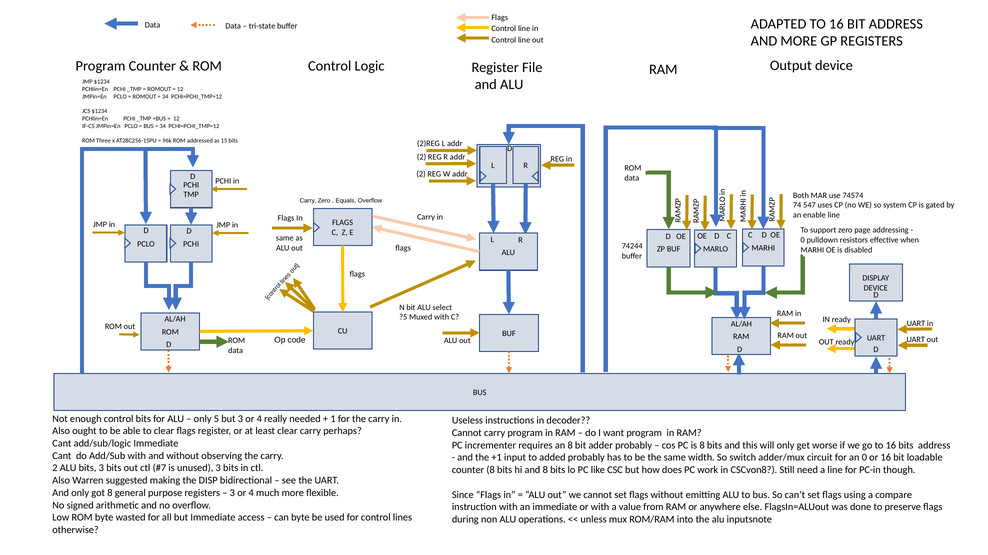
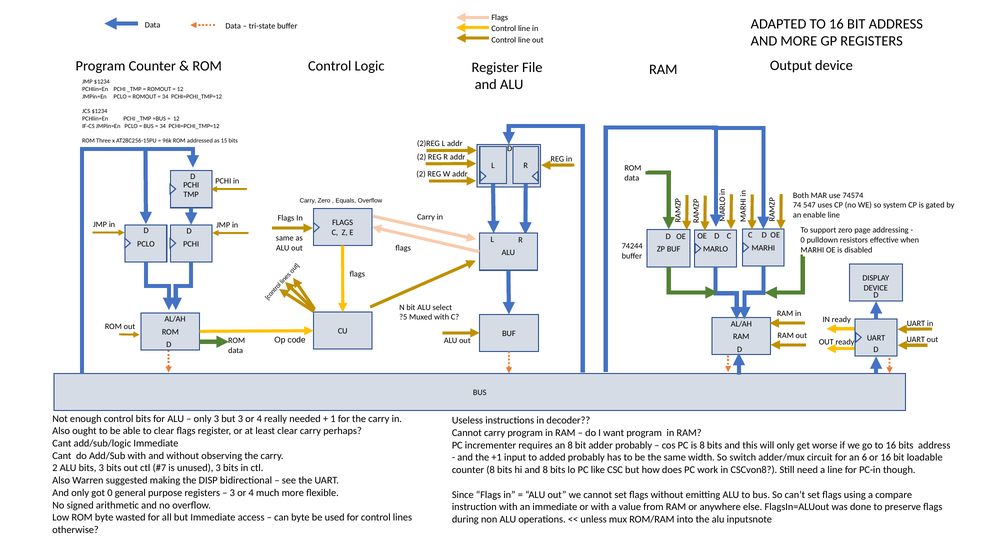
only 5: 5 -> 3
an 0: 0 -> 6
got 8: 8 -> 0
